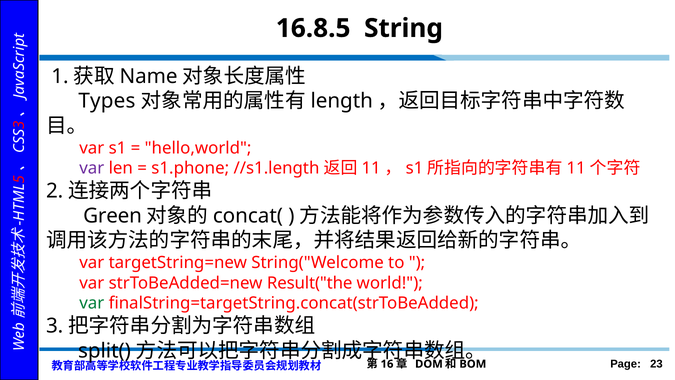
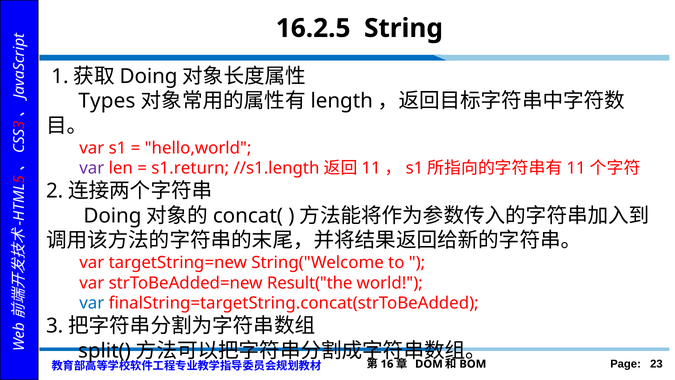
16.8.5: 16.8.5 -> 16.2.5
Name at (149, 76): Name -> Doing
s1.phone: s1.phone -> s1.return
Green at (113, 216): Green -> Doing
var at (92, 303) colour: green -> blue
